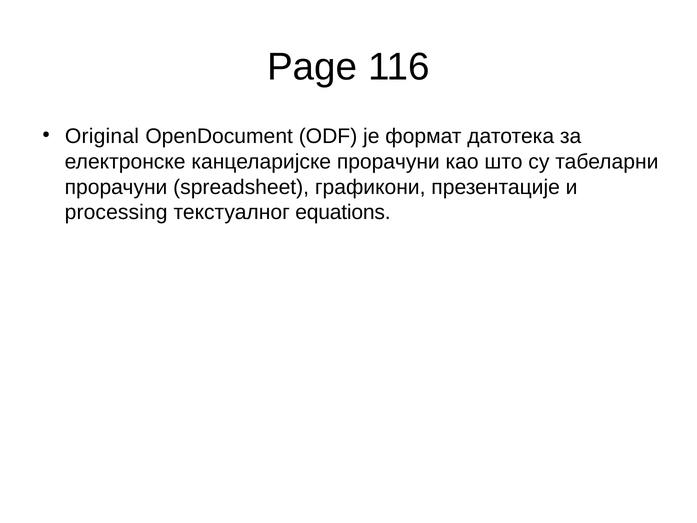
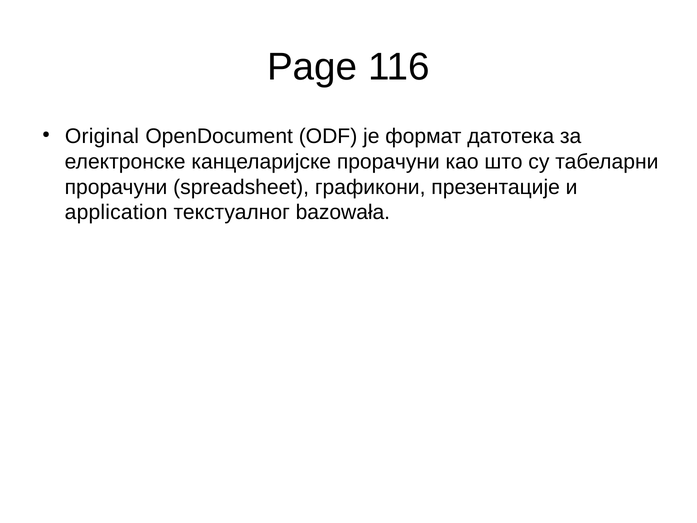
processing: processing -> application
equations: equations -> bazowała
